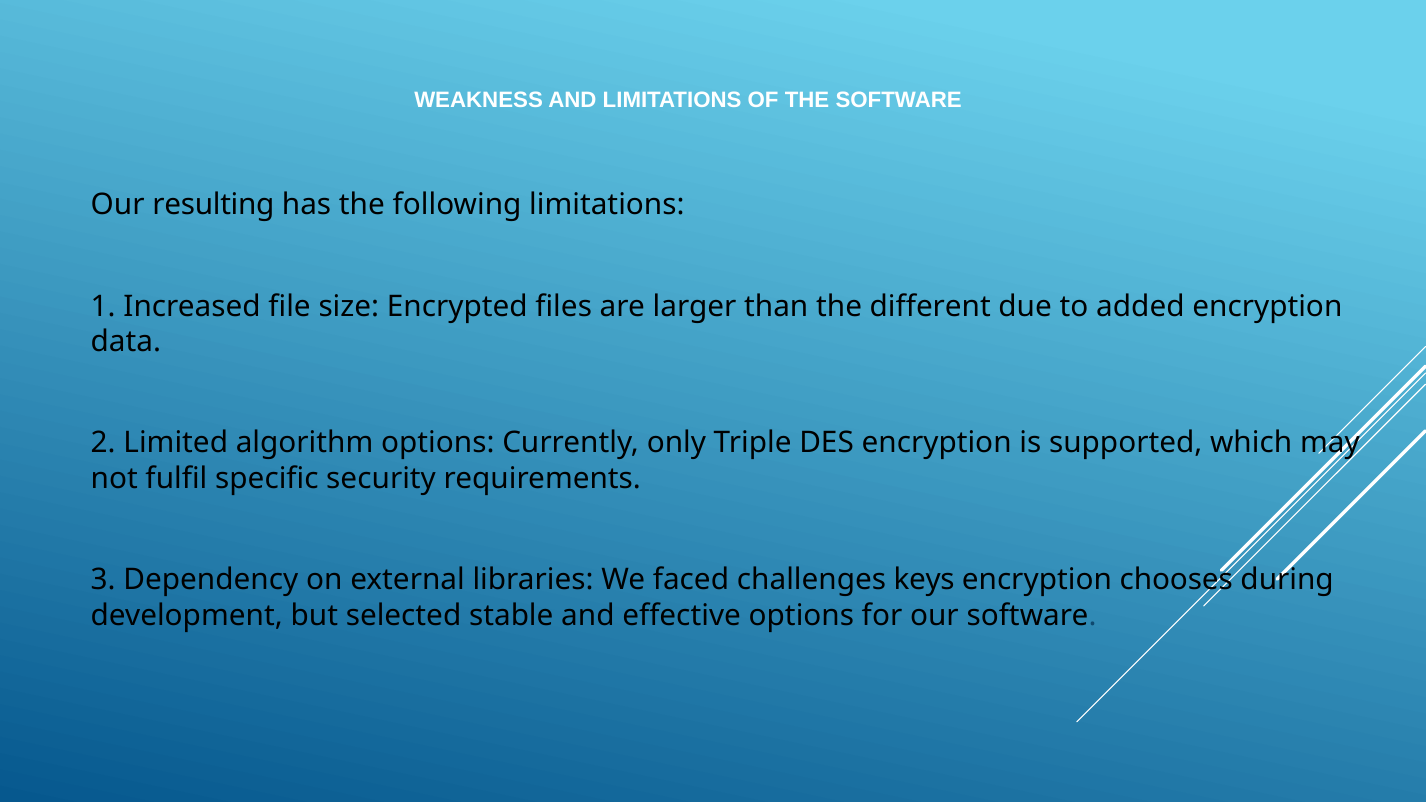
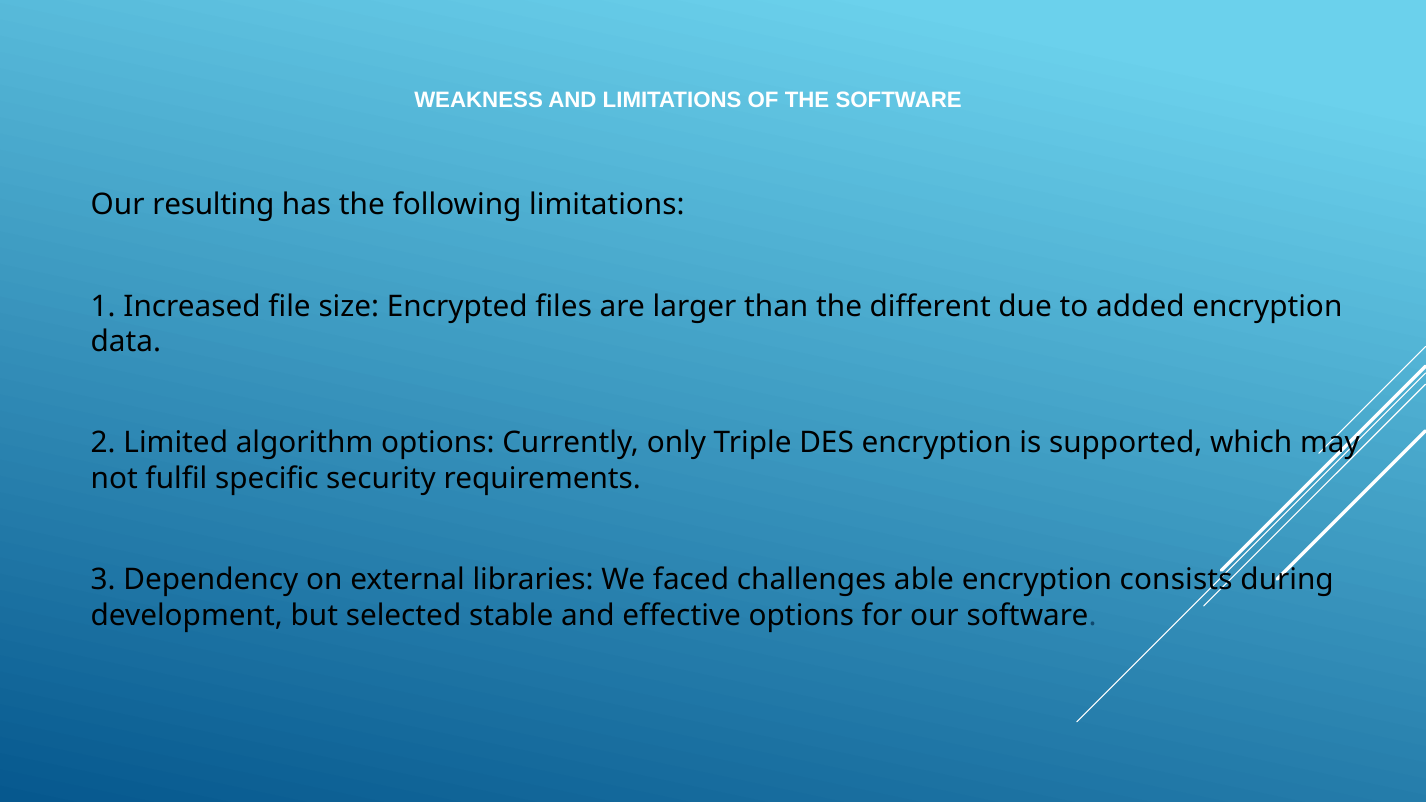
keys: keys -> able
chooses: chooses -> consists
